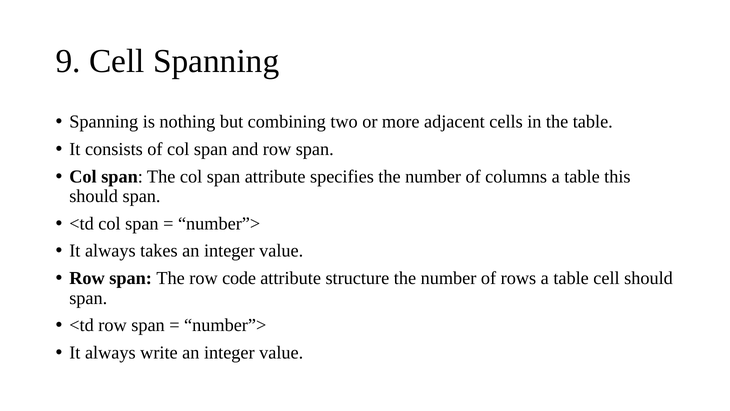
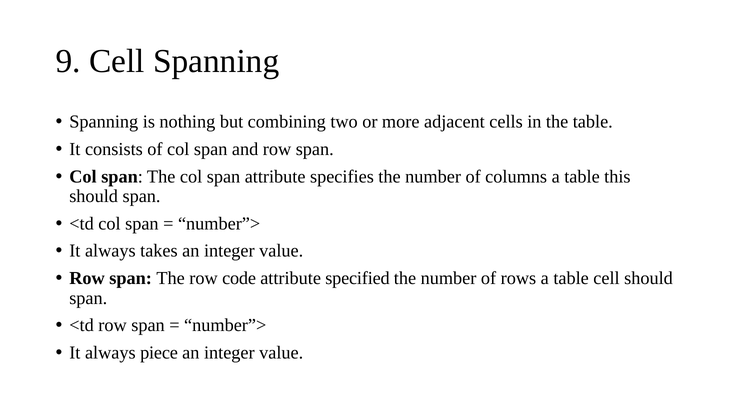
structure: structure -> specified
write: write -> piece
